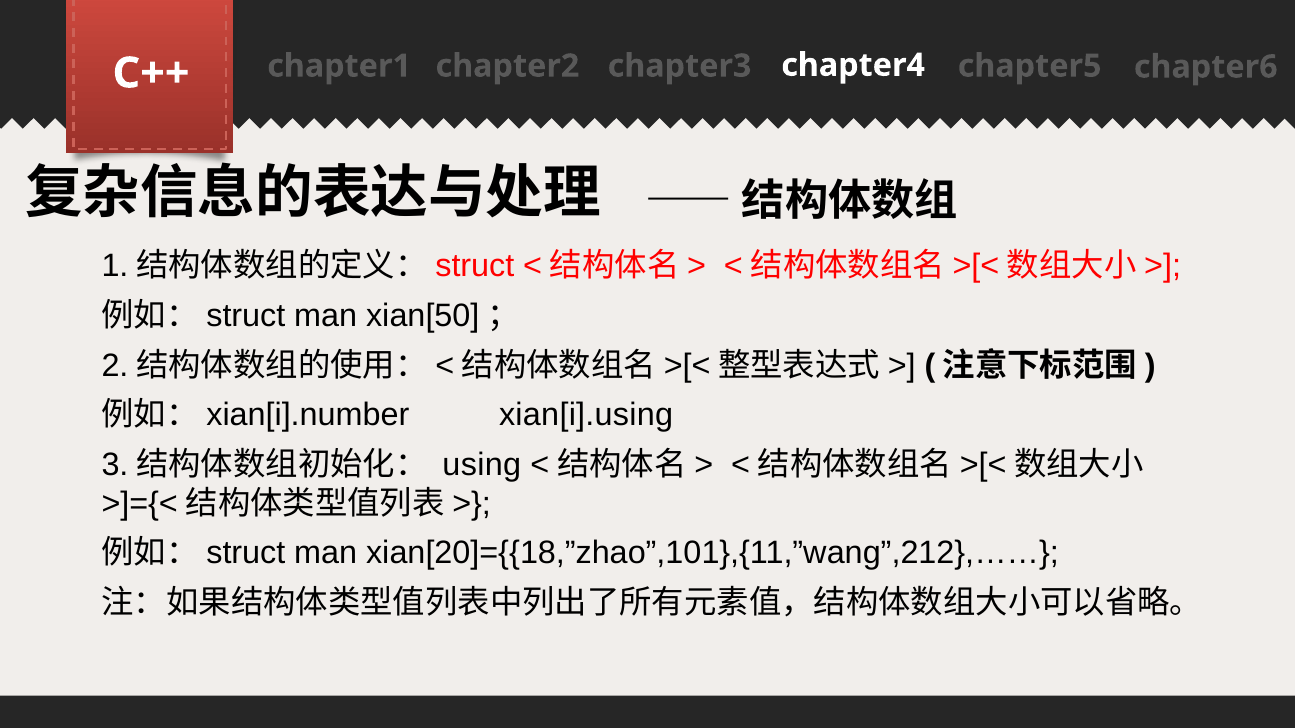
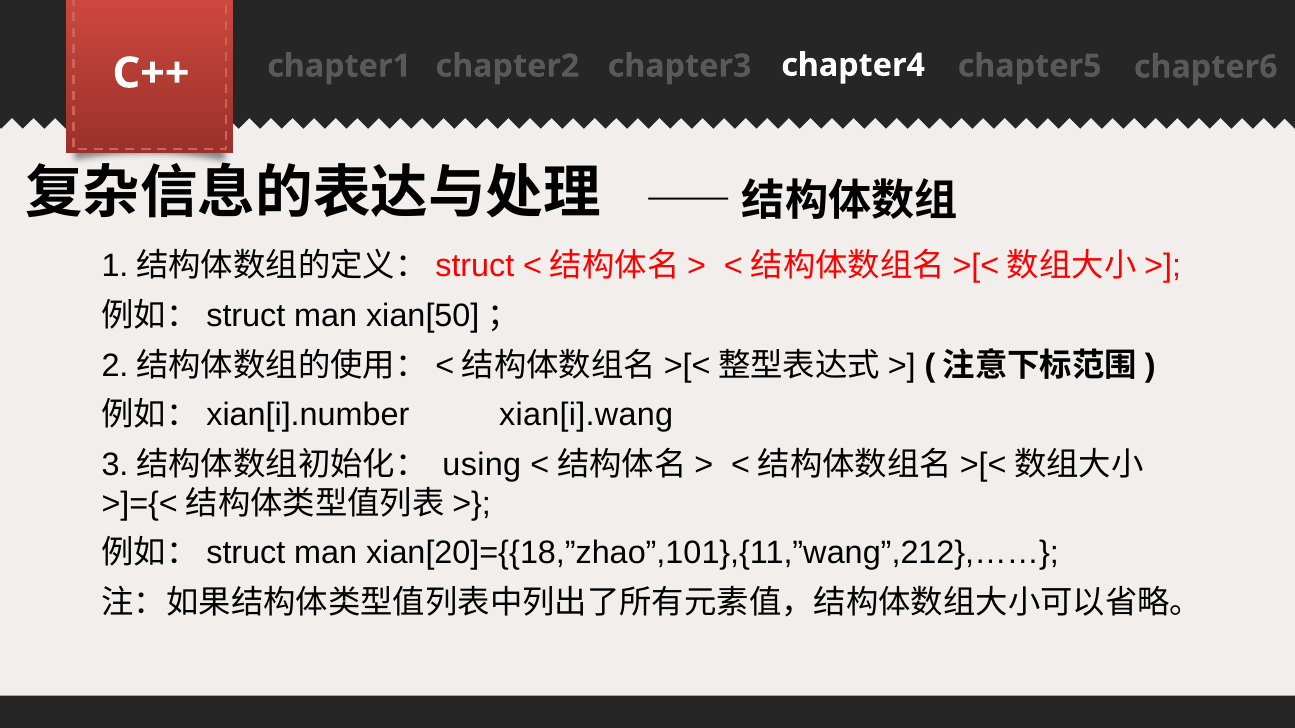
xian[i].using: xian[i].using -> xian[i].wang
